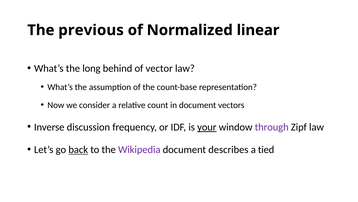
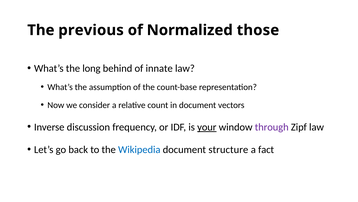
linear: linear -> those
vector: vector -> innate
back underline: present -> none
Wikipedia colour: purple -> blue
describes: describes -> structure
tied: tied -> fact
